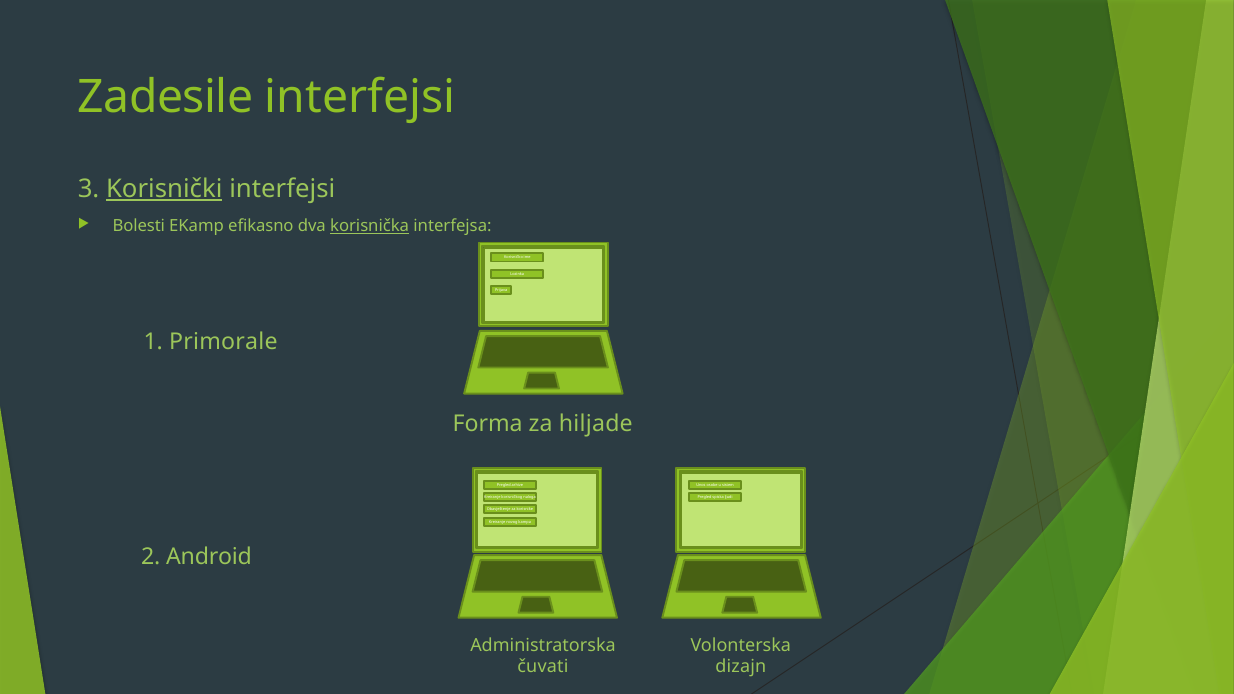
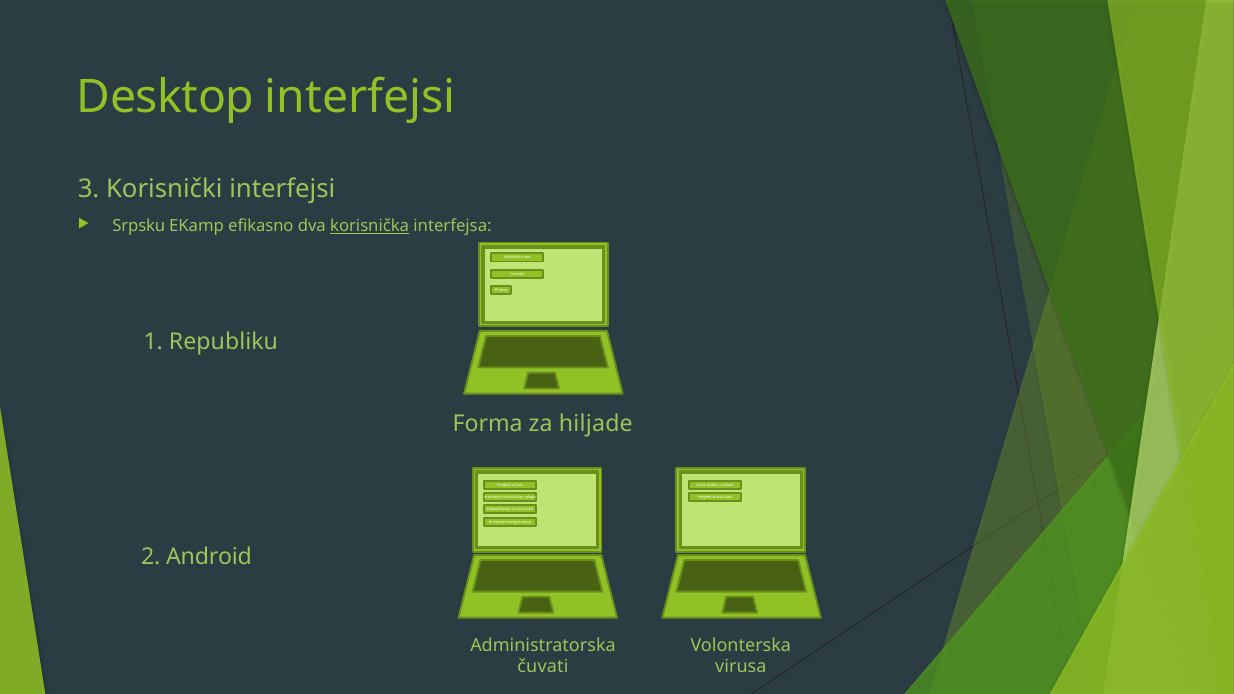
Zadesile: Zadesile -> Desktop
Korisnički underline: present -> none
Bolesti: Bolesti -> Srpsku
Primorale: Primorale -> Republiku
dizajn: dizajn -> virusa
